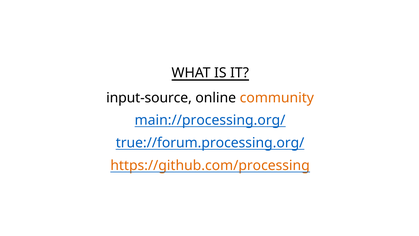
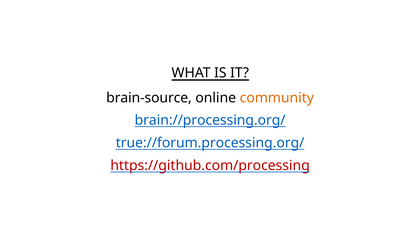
input-source: input-source -> brain-source
main://processing.org/: main://processing.org/ -> brain://processing.org/
https://github.com/processing colour: orange -> red
